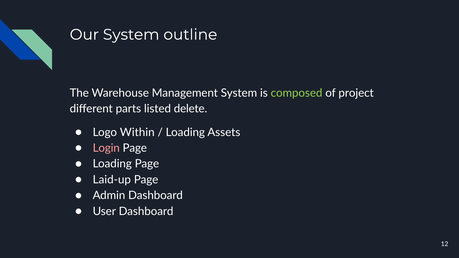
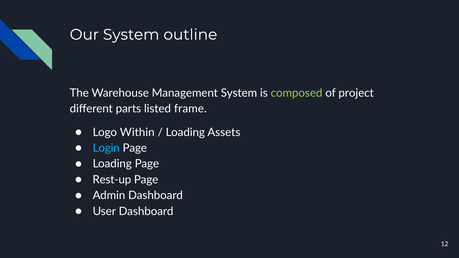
delete: delete -> frame
Login colour: pink -> light blue
Laid-up: Laid-up -> Rest-up
